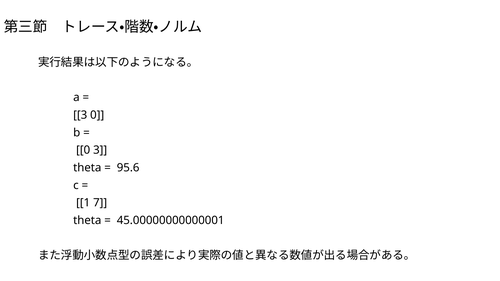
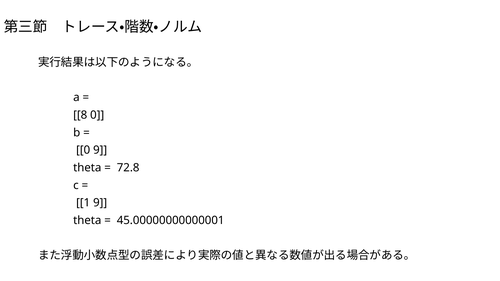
3 at (80, 115): 3 -> 8
0 3: 3 -> 9
95.6: 95.6 -> 72.8
1 7: 7 -> 9
